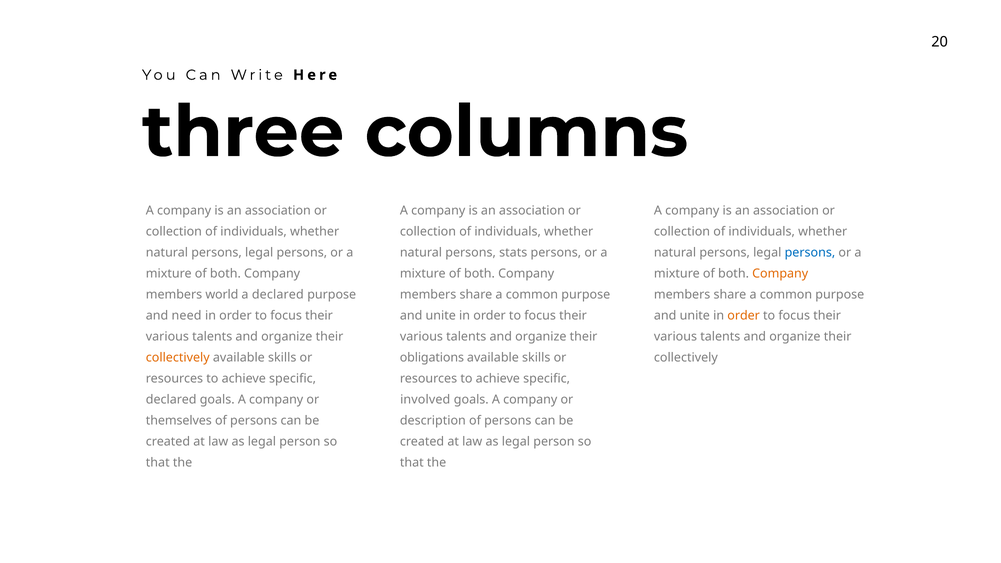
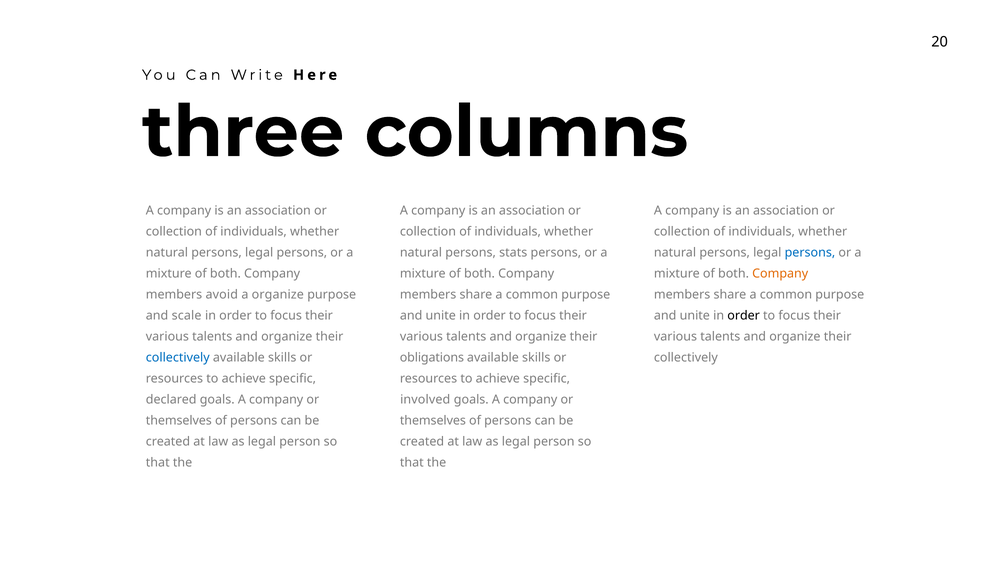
world: world -> avoid
a declared: declared -> organize
need: need -> scale
order at (744, 316) colour: orange -> black
collectively at (178, 358) colour: orange -> blue
description at (433, 421): description -> themselves
